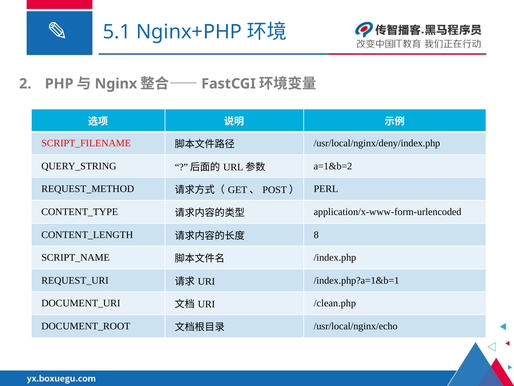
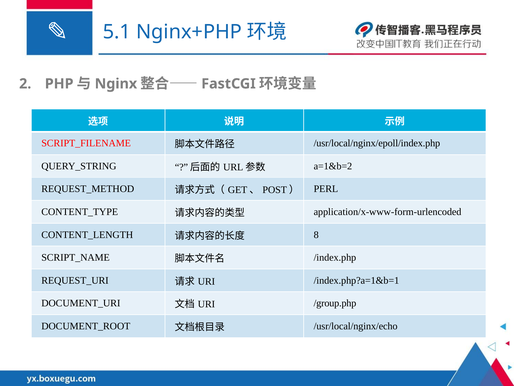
/usr/local/nginx/deny/index.php: /usr/local/nginx/deny/index.php -> /usr/local/nginx/epoll/index.php
/clean.php: /clean.php -> /group.php
